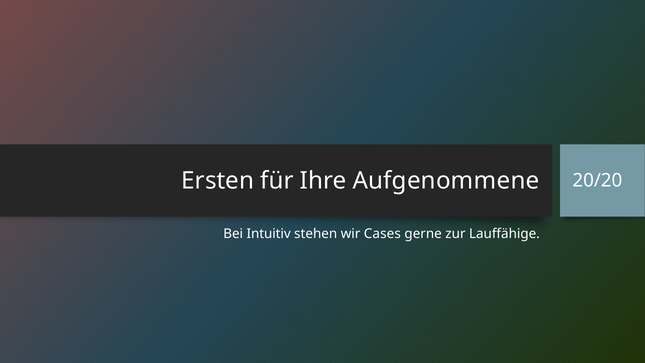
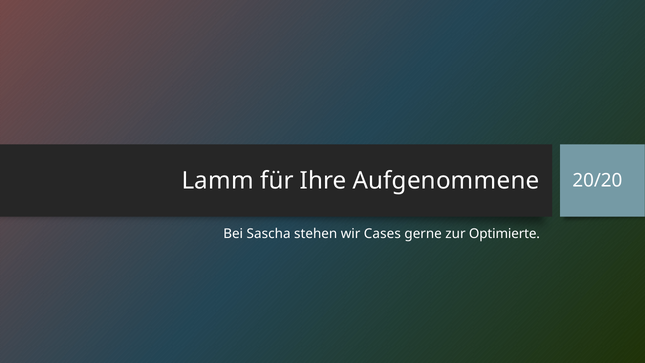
Ersten: Ersten -> Lamm
Intuitiv: Intuitiv -> Sascha
Lauffähige: Lauffähige -> Optimierte
